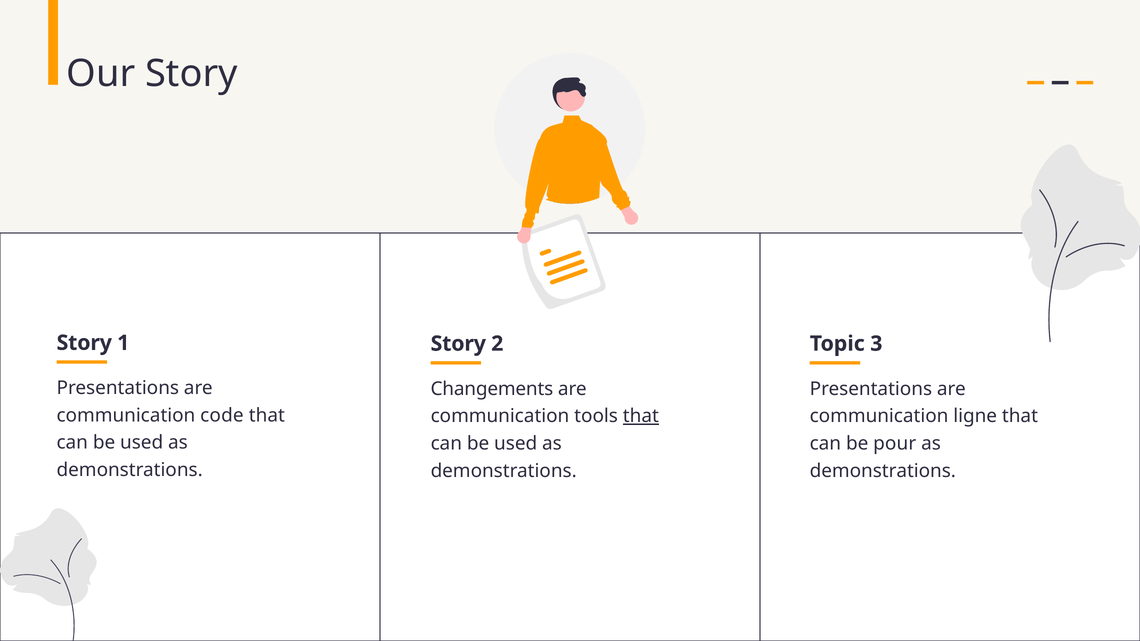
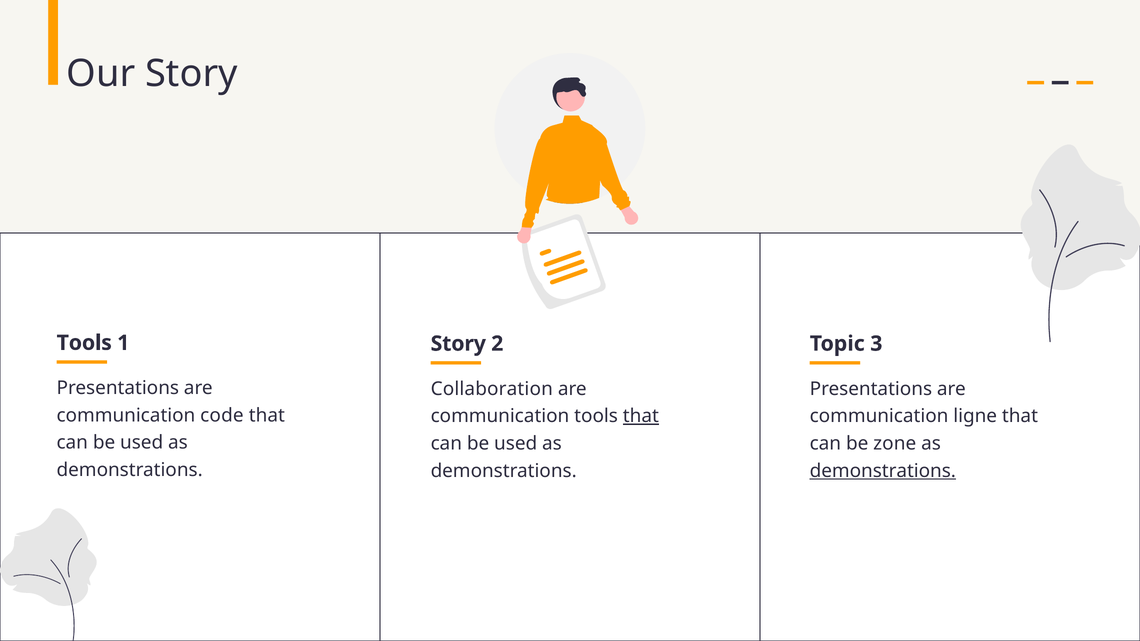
Story at (84, 343): Story -> Tools
Changements: Changements -> Collaboration
pour: pour -> zone
demonstrations at (883, 471) underline: none -> present
